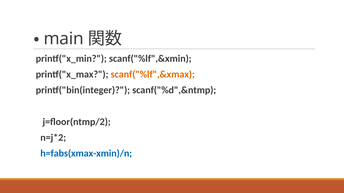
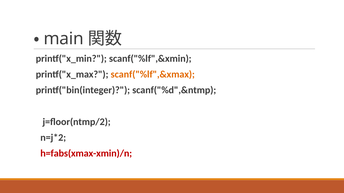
h=fabs(xmax-xmin)/n colour: blue -> red
